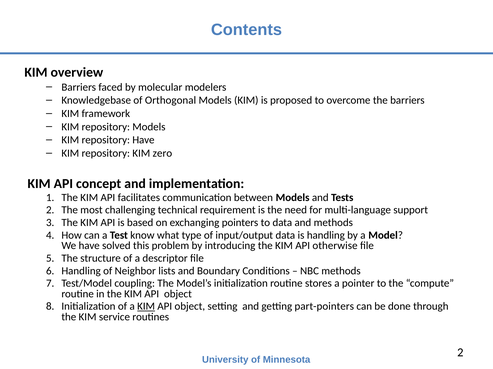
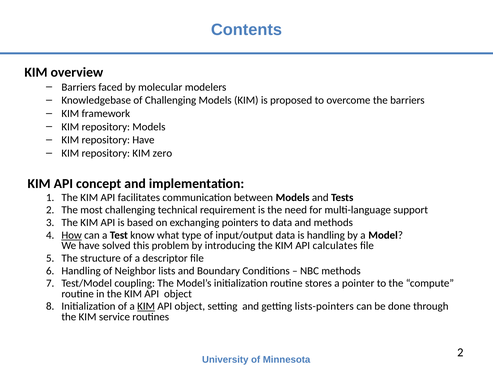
of Orthogonal: Orthogonal -> Challenging
How underline: none -> present
otherwise: otherwise -> calculates
part-pointers: part-pointers -> lists-pointers
